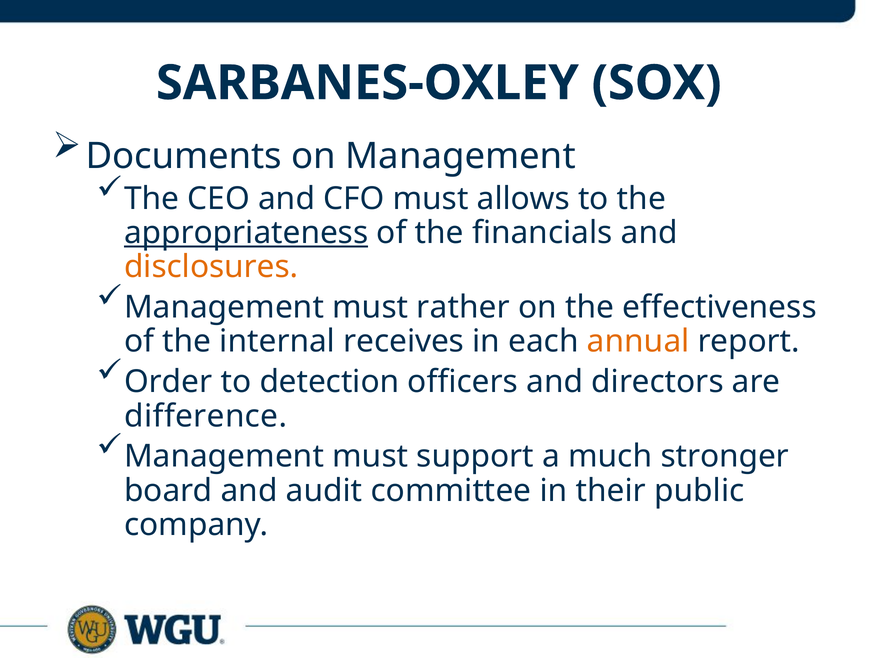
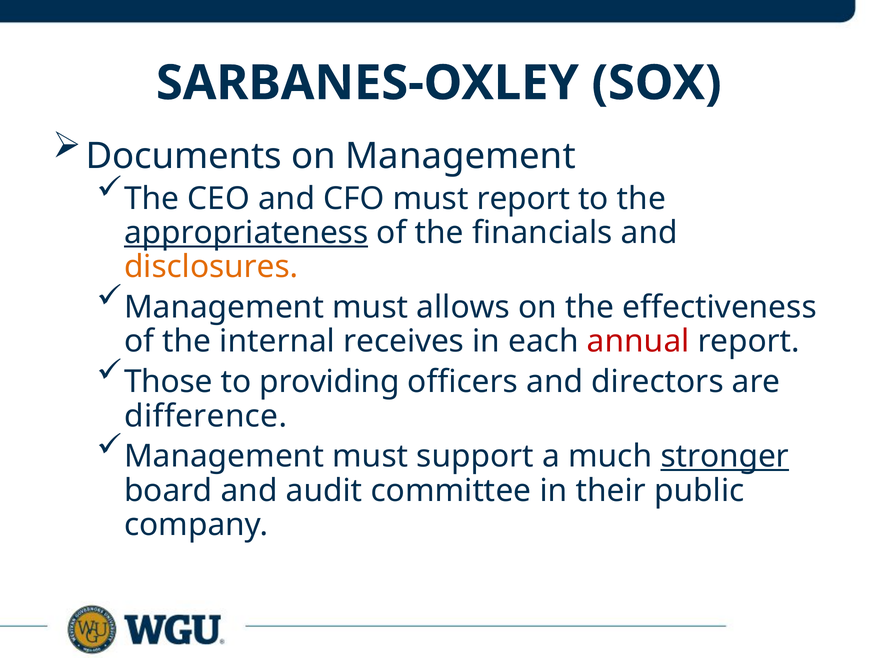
must allows: allows -> report
rather: rather -> allows
annual colour: orange -> red
Order: Order -> Those
detection: detection -> providing
stronger underline: none -> present
